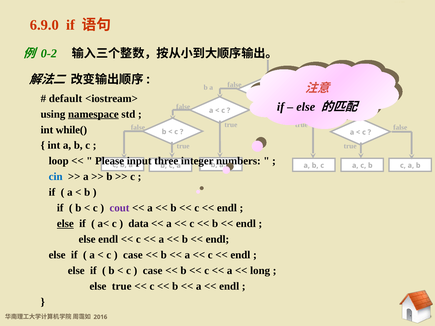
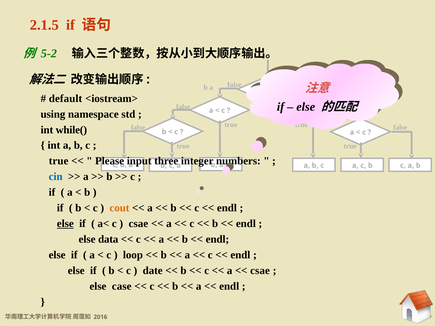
6.9.0: 6.9.0 -> 2.1.5
0-2: 0-2 -> 5-2
namespace underline: present -> none
loop at (59, 161): loop -> true
cout colour: purple -> orange
data at (139, 224): data -> csae
else endl: endl -> data
case at (133, 255): case -> loop
case at (153, 271): case -> date
long at (260, 271): long -> csae
else true: true -> case
